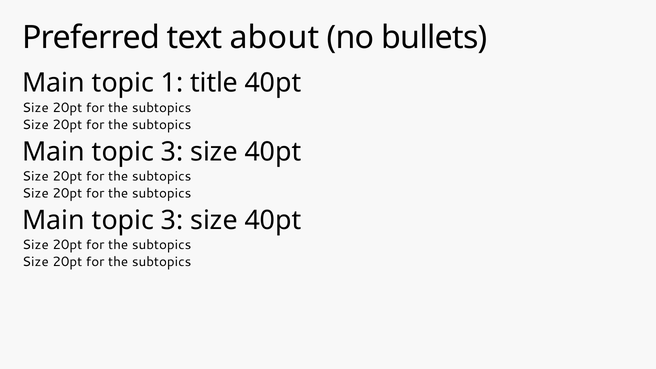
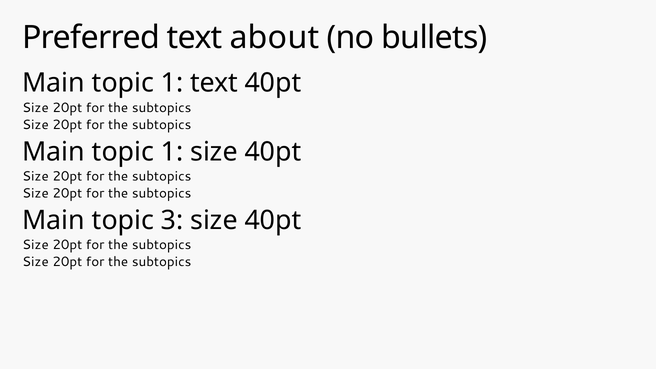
1 title: title -> text
3 at (172, 152): 3 -> 1
